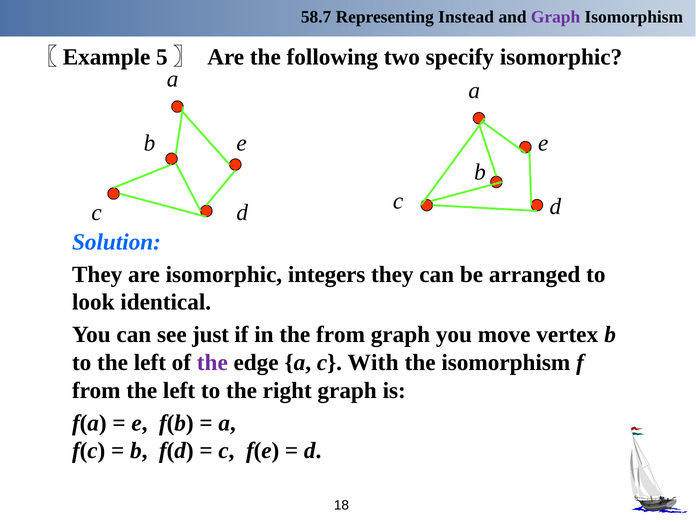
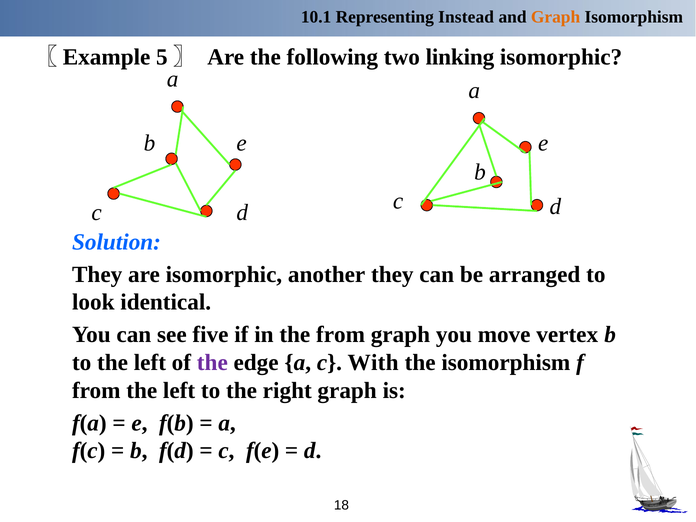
58.7: 58.7 -> 10.1
Graph at (556, 17) colour: purple -> orange
specify: specify -> linking
integers: integers -> another
just: just -> five
